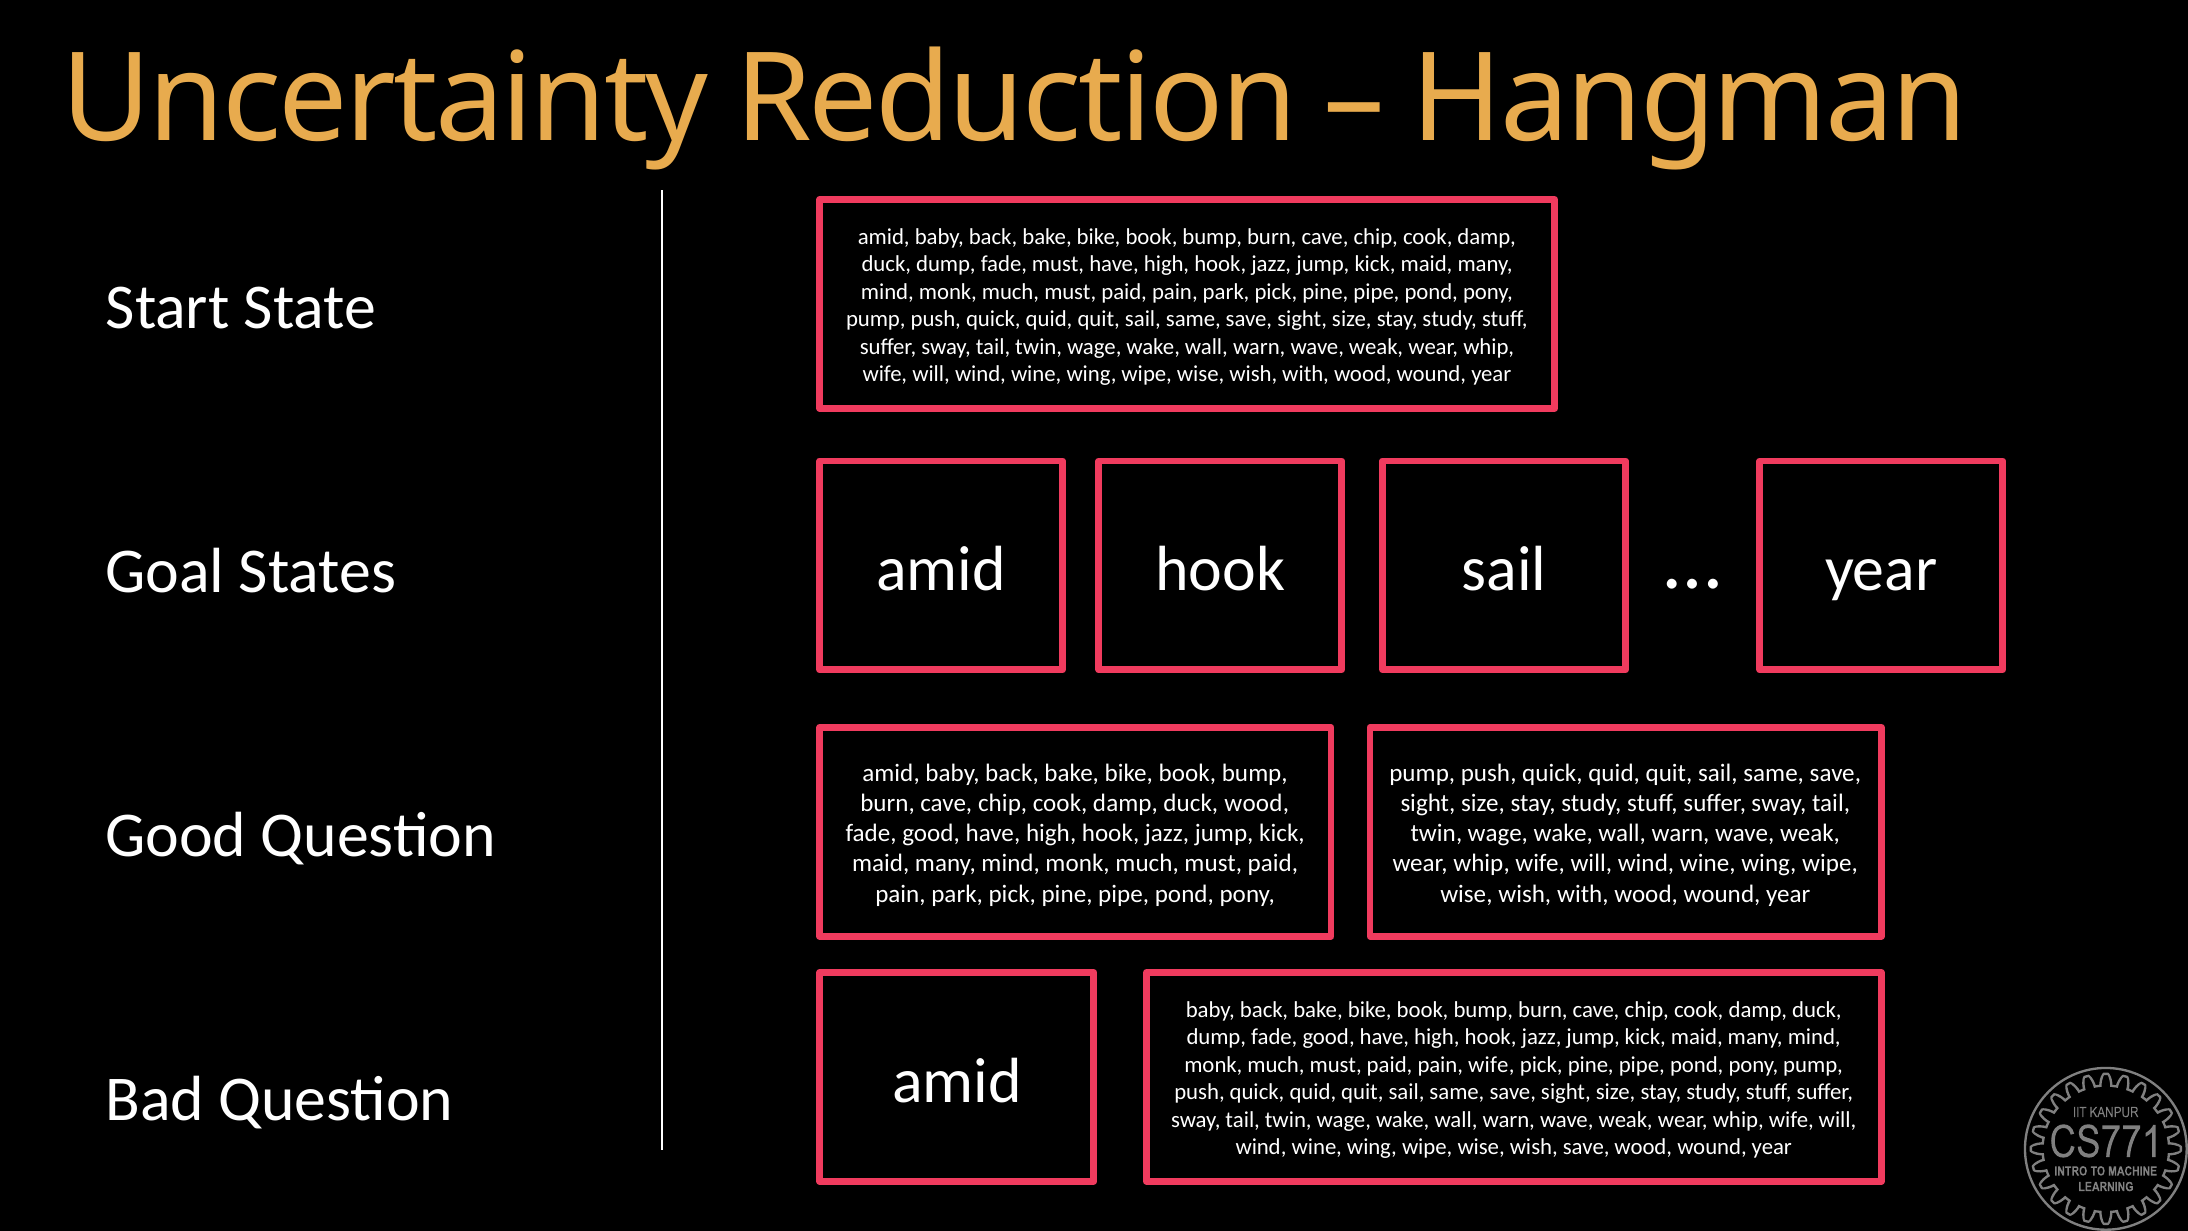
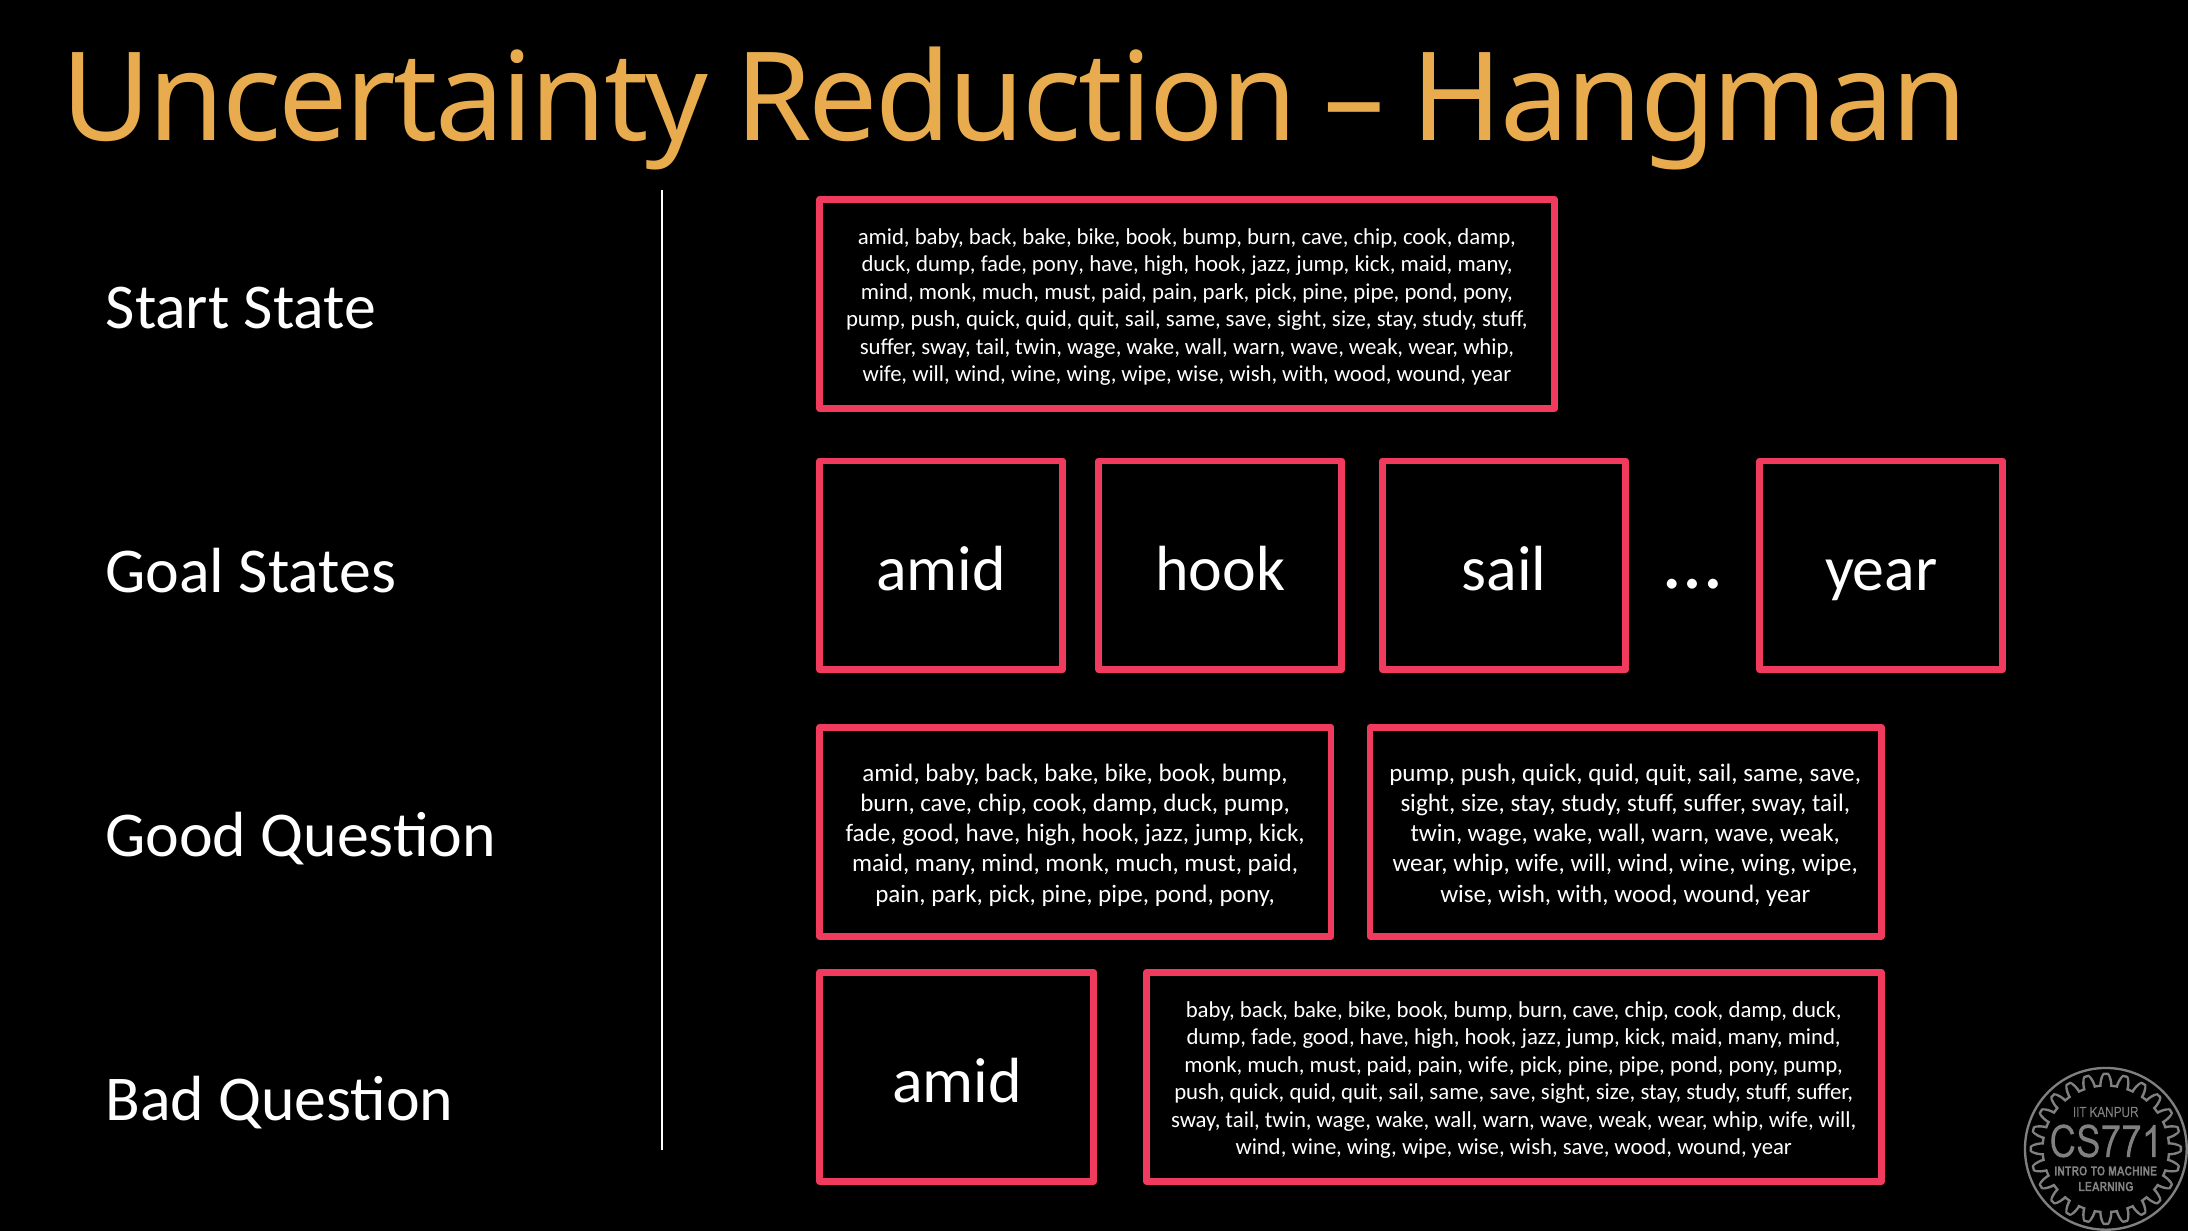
fade must: must -> pony
duck wood: wood -> pump
